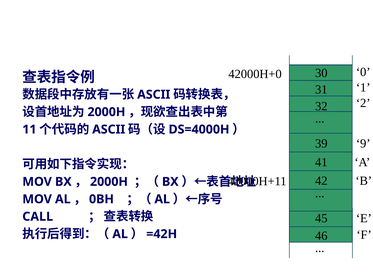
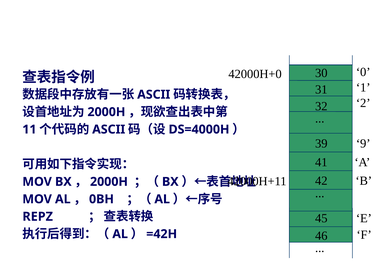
CALL: CALL -> REPZ
